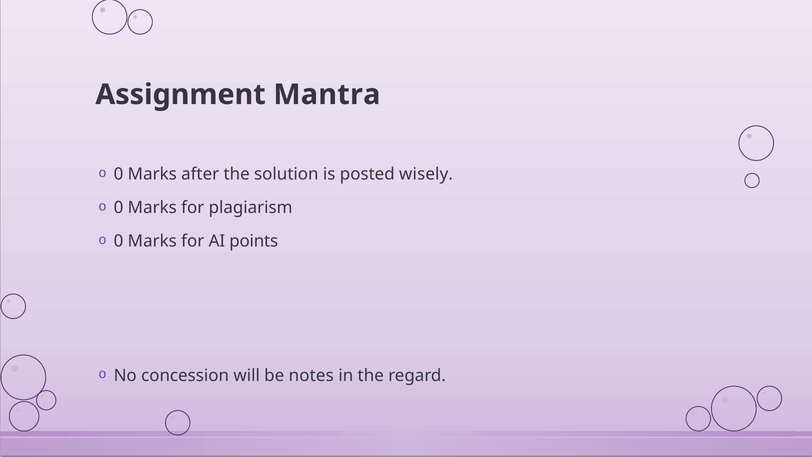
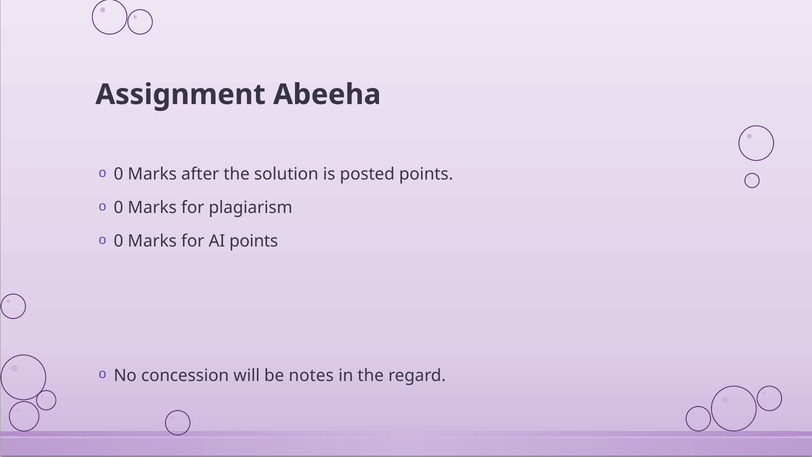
Mantra: Mantra -> Abeeha
posted wisely: wisely -> points
